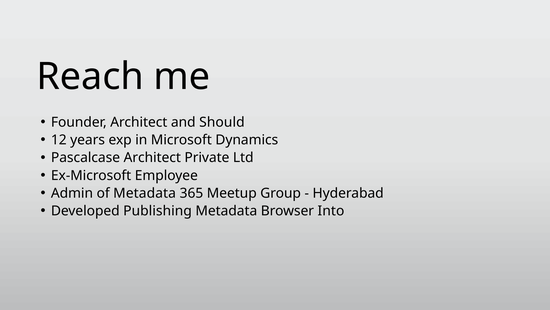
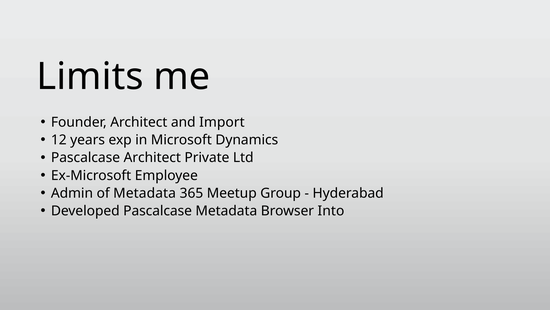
Reach: Reach -> Limits
Should: Should -> Import
Developed Publishing: Publishing -> Pascalcase
